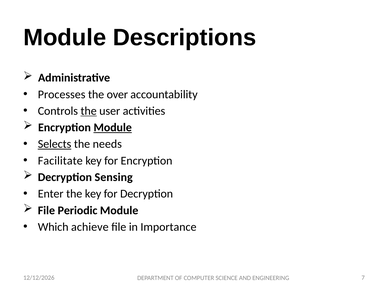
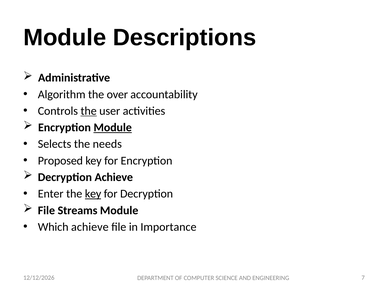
Processes: Processes -> Algorithm
Selects underline: present -> none
Facilitate: Facilitate -> Proposed
Decryption Sensing: Sensing -> Achieve
key at (93, 194) underline: none -> present
Periodic: Periodic -> Streams
